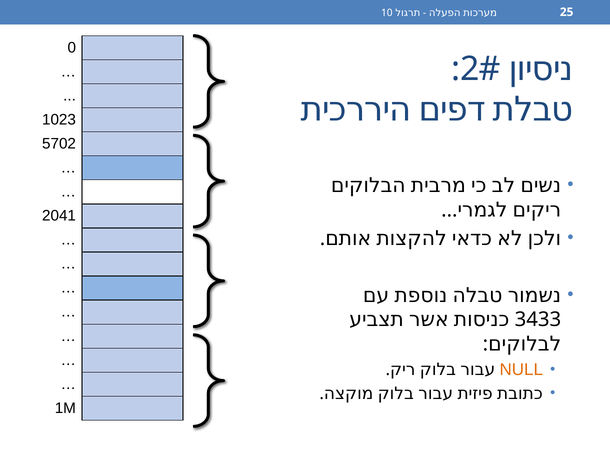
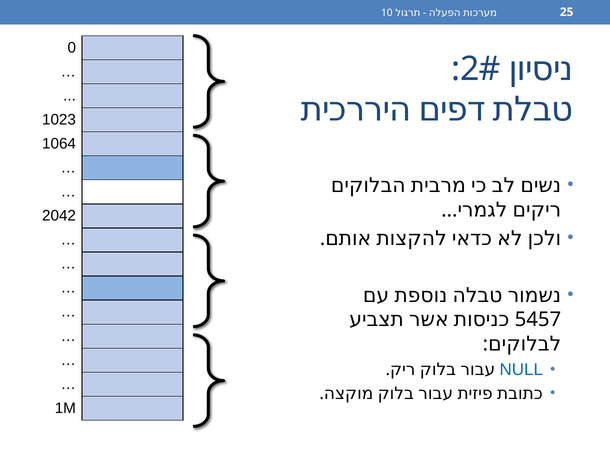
5702: 5702 -> 1064
2041: 2041 -> 2042
3433: 3433 -> 5457
NULL colour: orange -> blue
